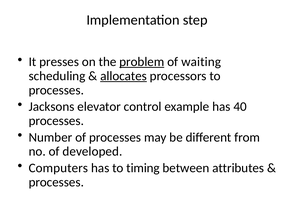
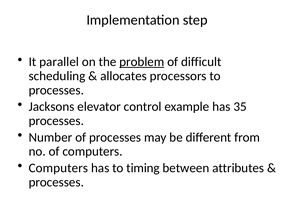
presses: presses -> parallel
waiting: waiting -> difficult
allocates underline: present -> none
40: 40 -> 35
of developed: developed -> computers
